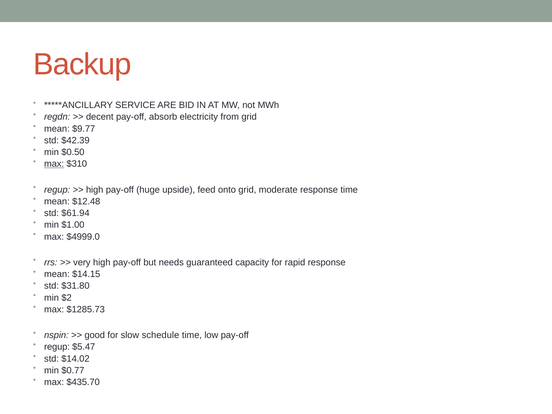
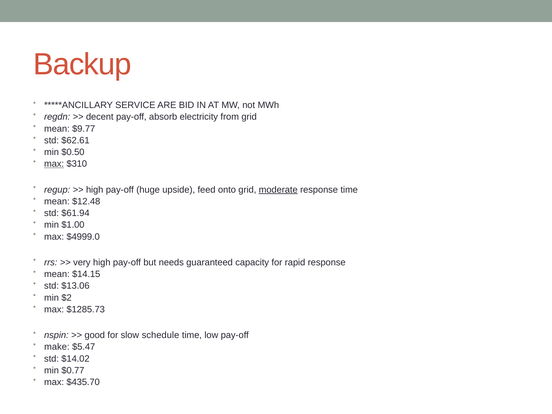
$42.39: $42.39 -> $62.61
moderate underline: none -> present
$31.80: $31.80 -> $13.06
regup at (57, 347): regup -> make
